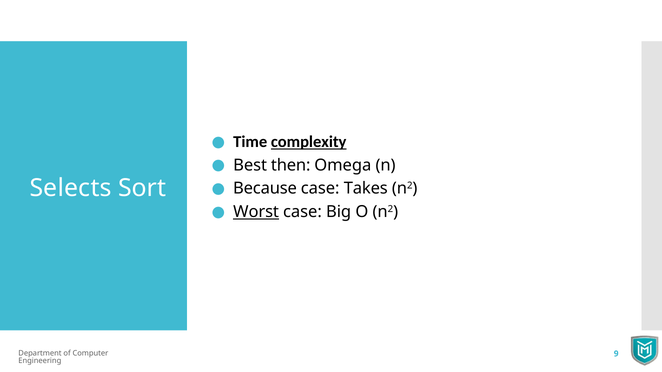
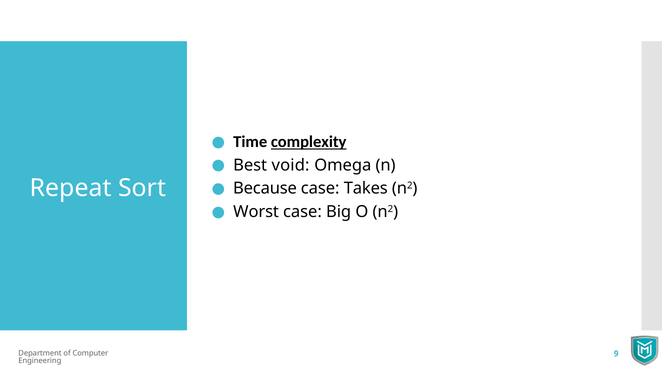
then: then -> void
Selects: Selects -> Repeat
Worst underline: present -> none
